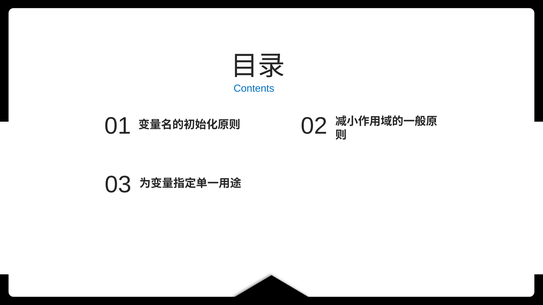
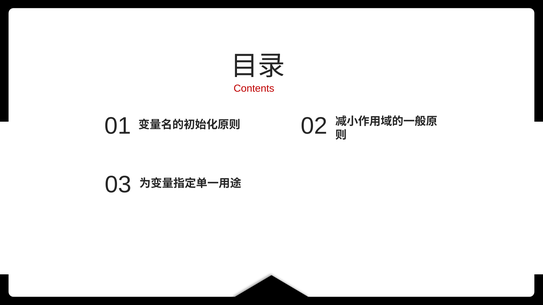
Contents colour: blue -> red
